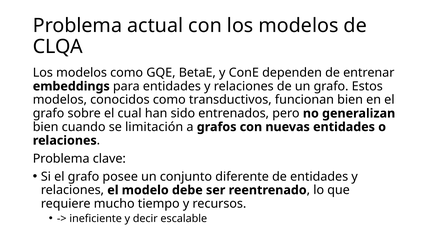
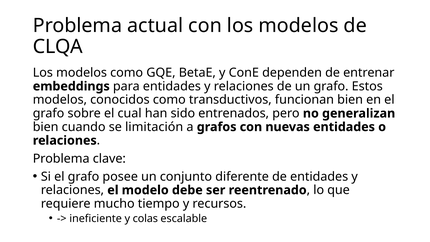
decir: decir -> colas
